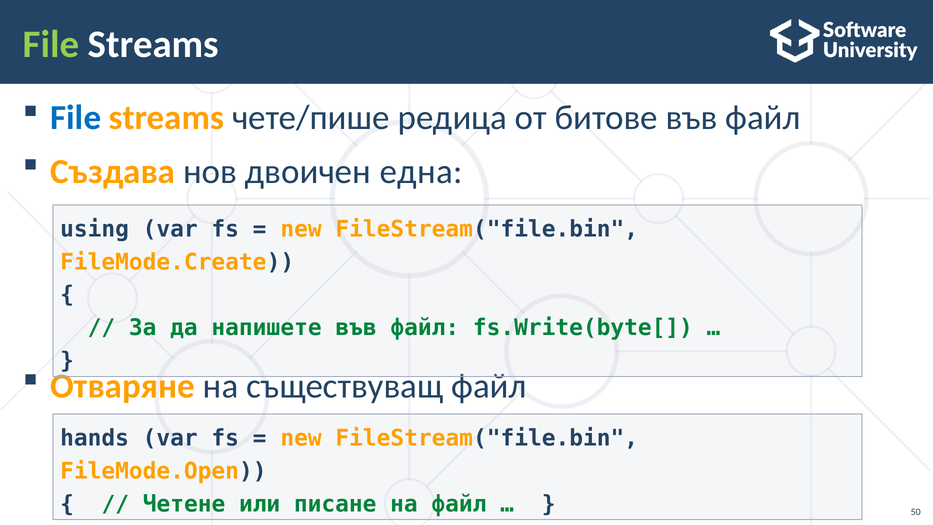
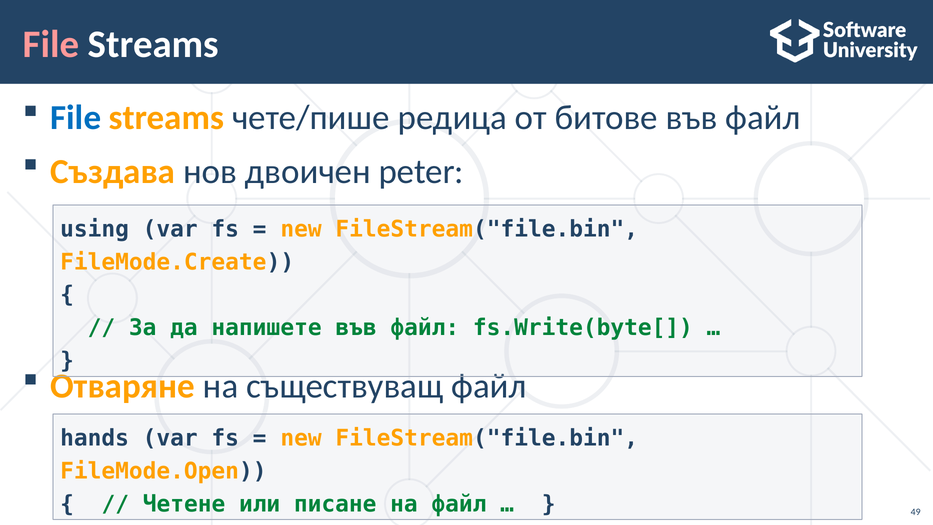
File at (51, 44) colour: light green -> pink
една: една -> peter
50: 50 -> 49
